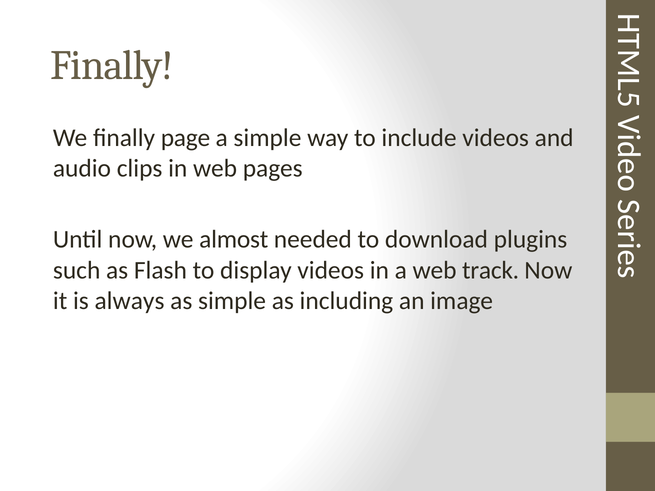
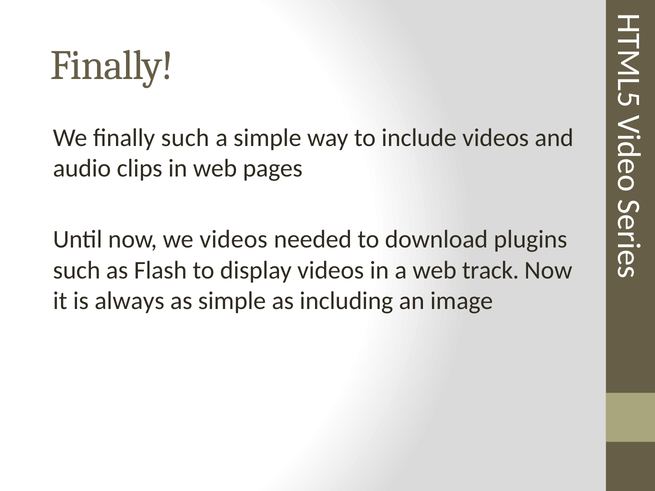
finally page: page -> such
we almost: almost -> videos
